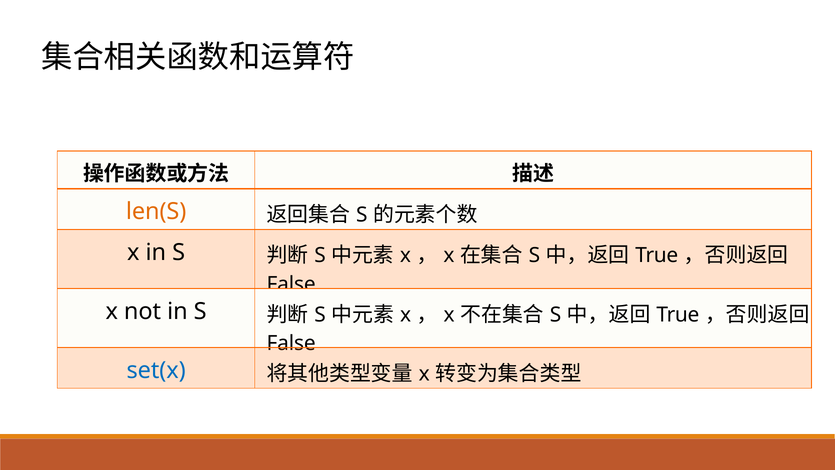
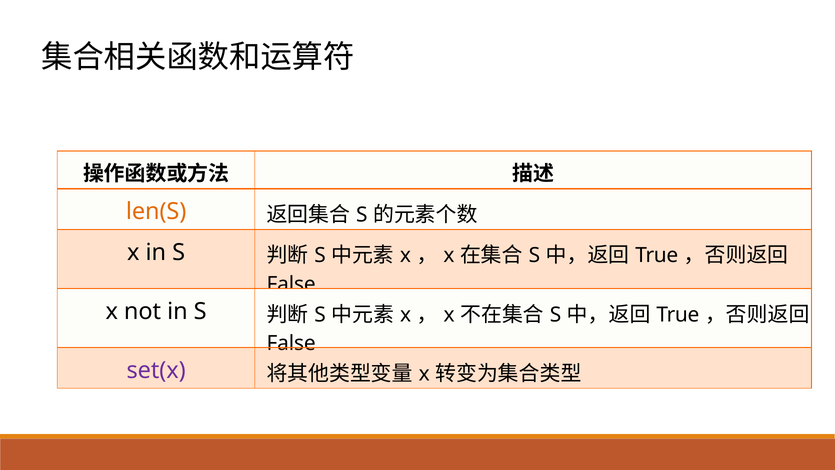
set(x colour: blue -> purple
